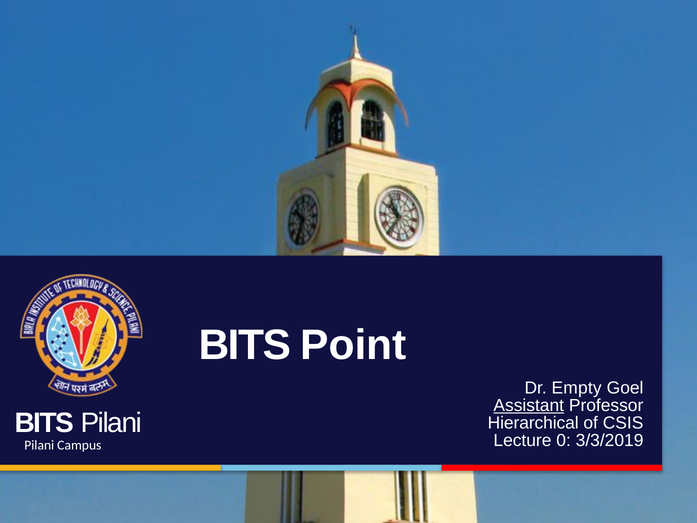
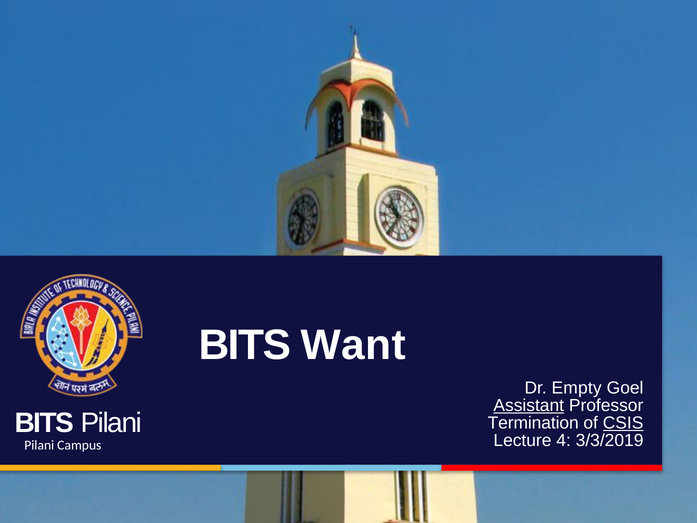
Point: Point -> Want
Hierarchical: Hierarchical -> Termination
CSIS underline: none -> present
0: 0 -> 4
